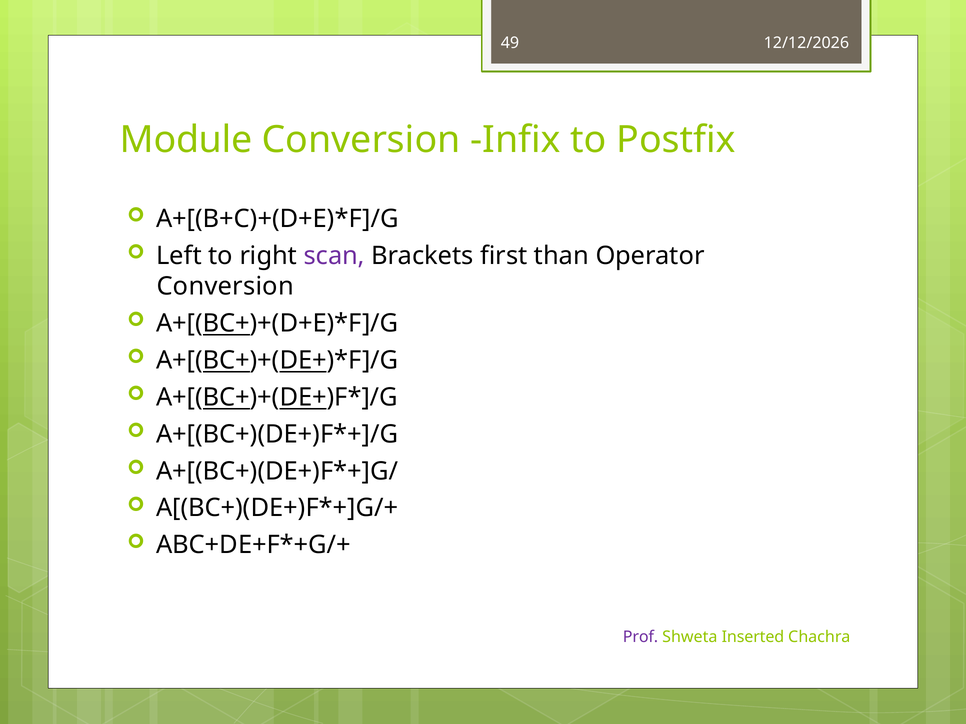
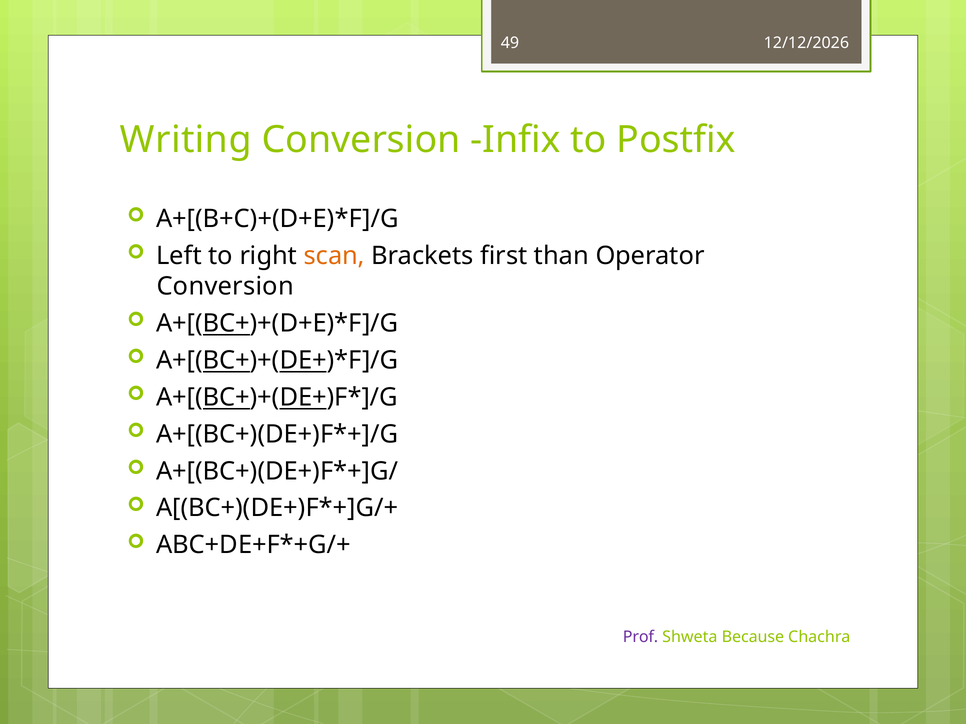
Module: Module -> Writing
scan colour: purple -> orange
Inserted: Inserted -> Because
